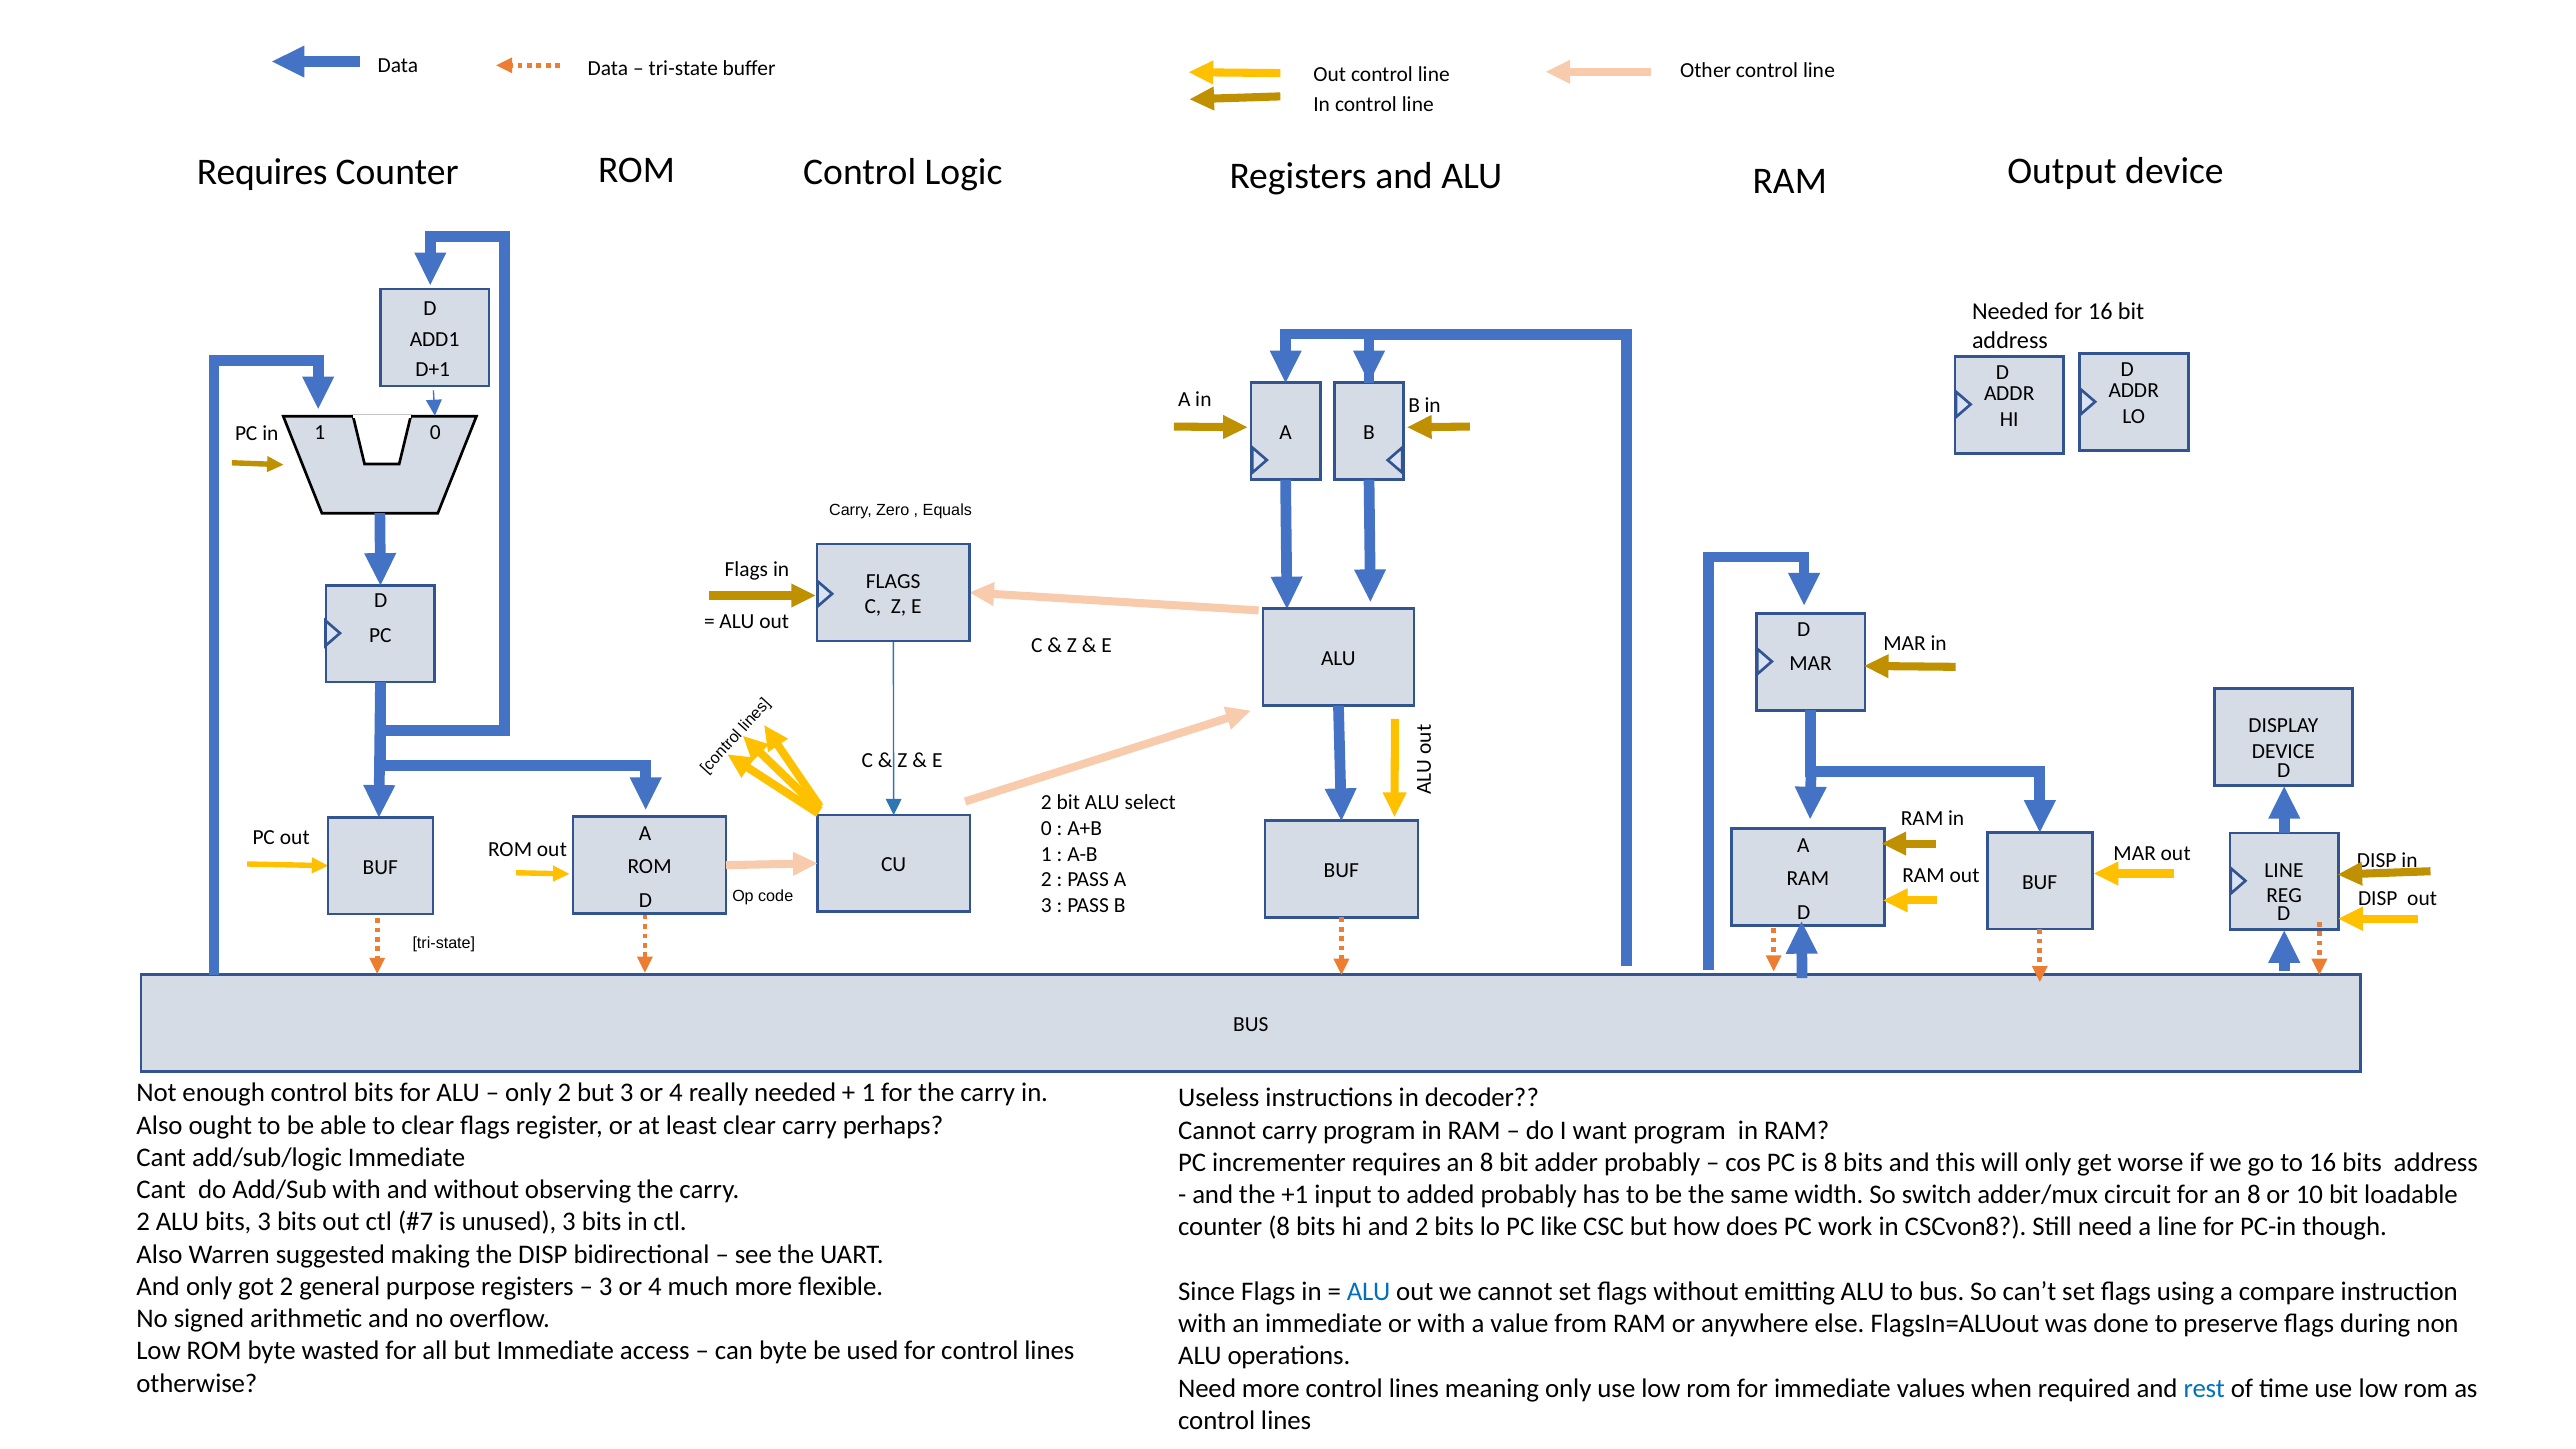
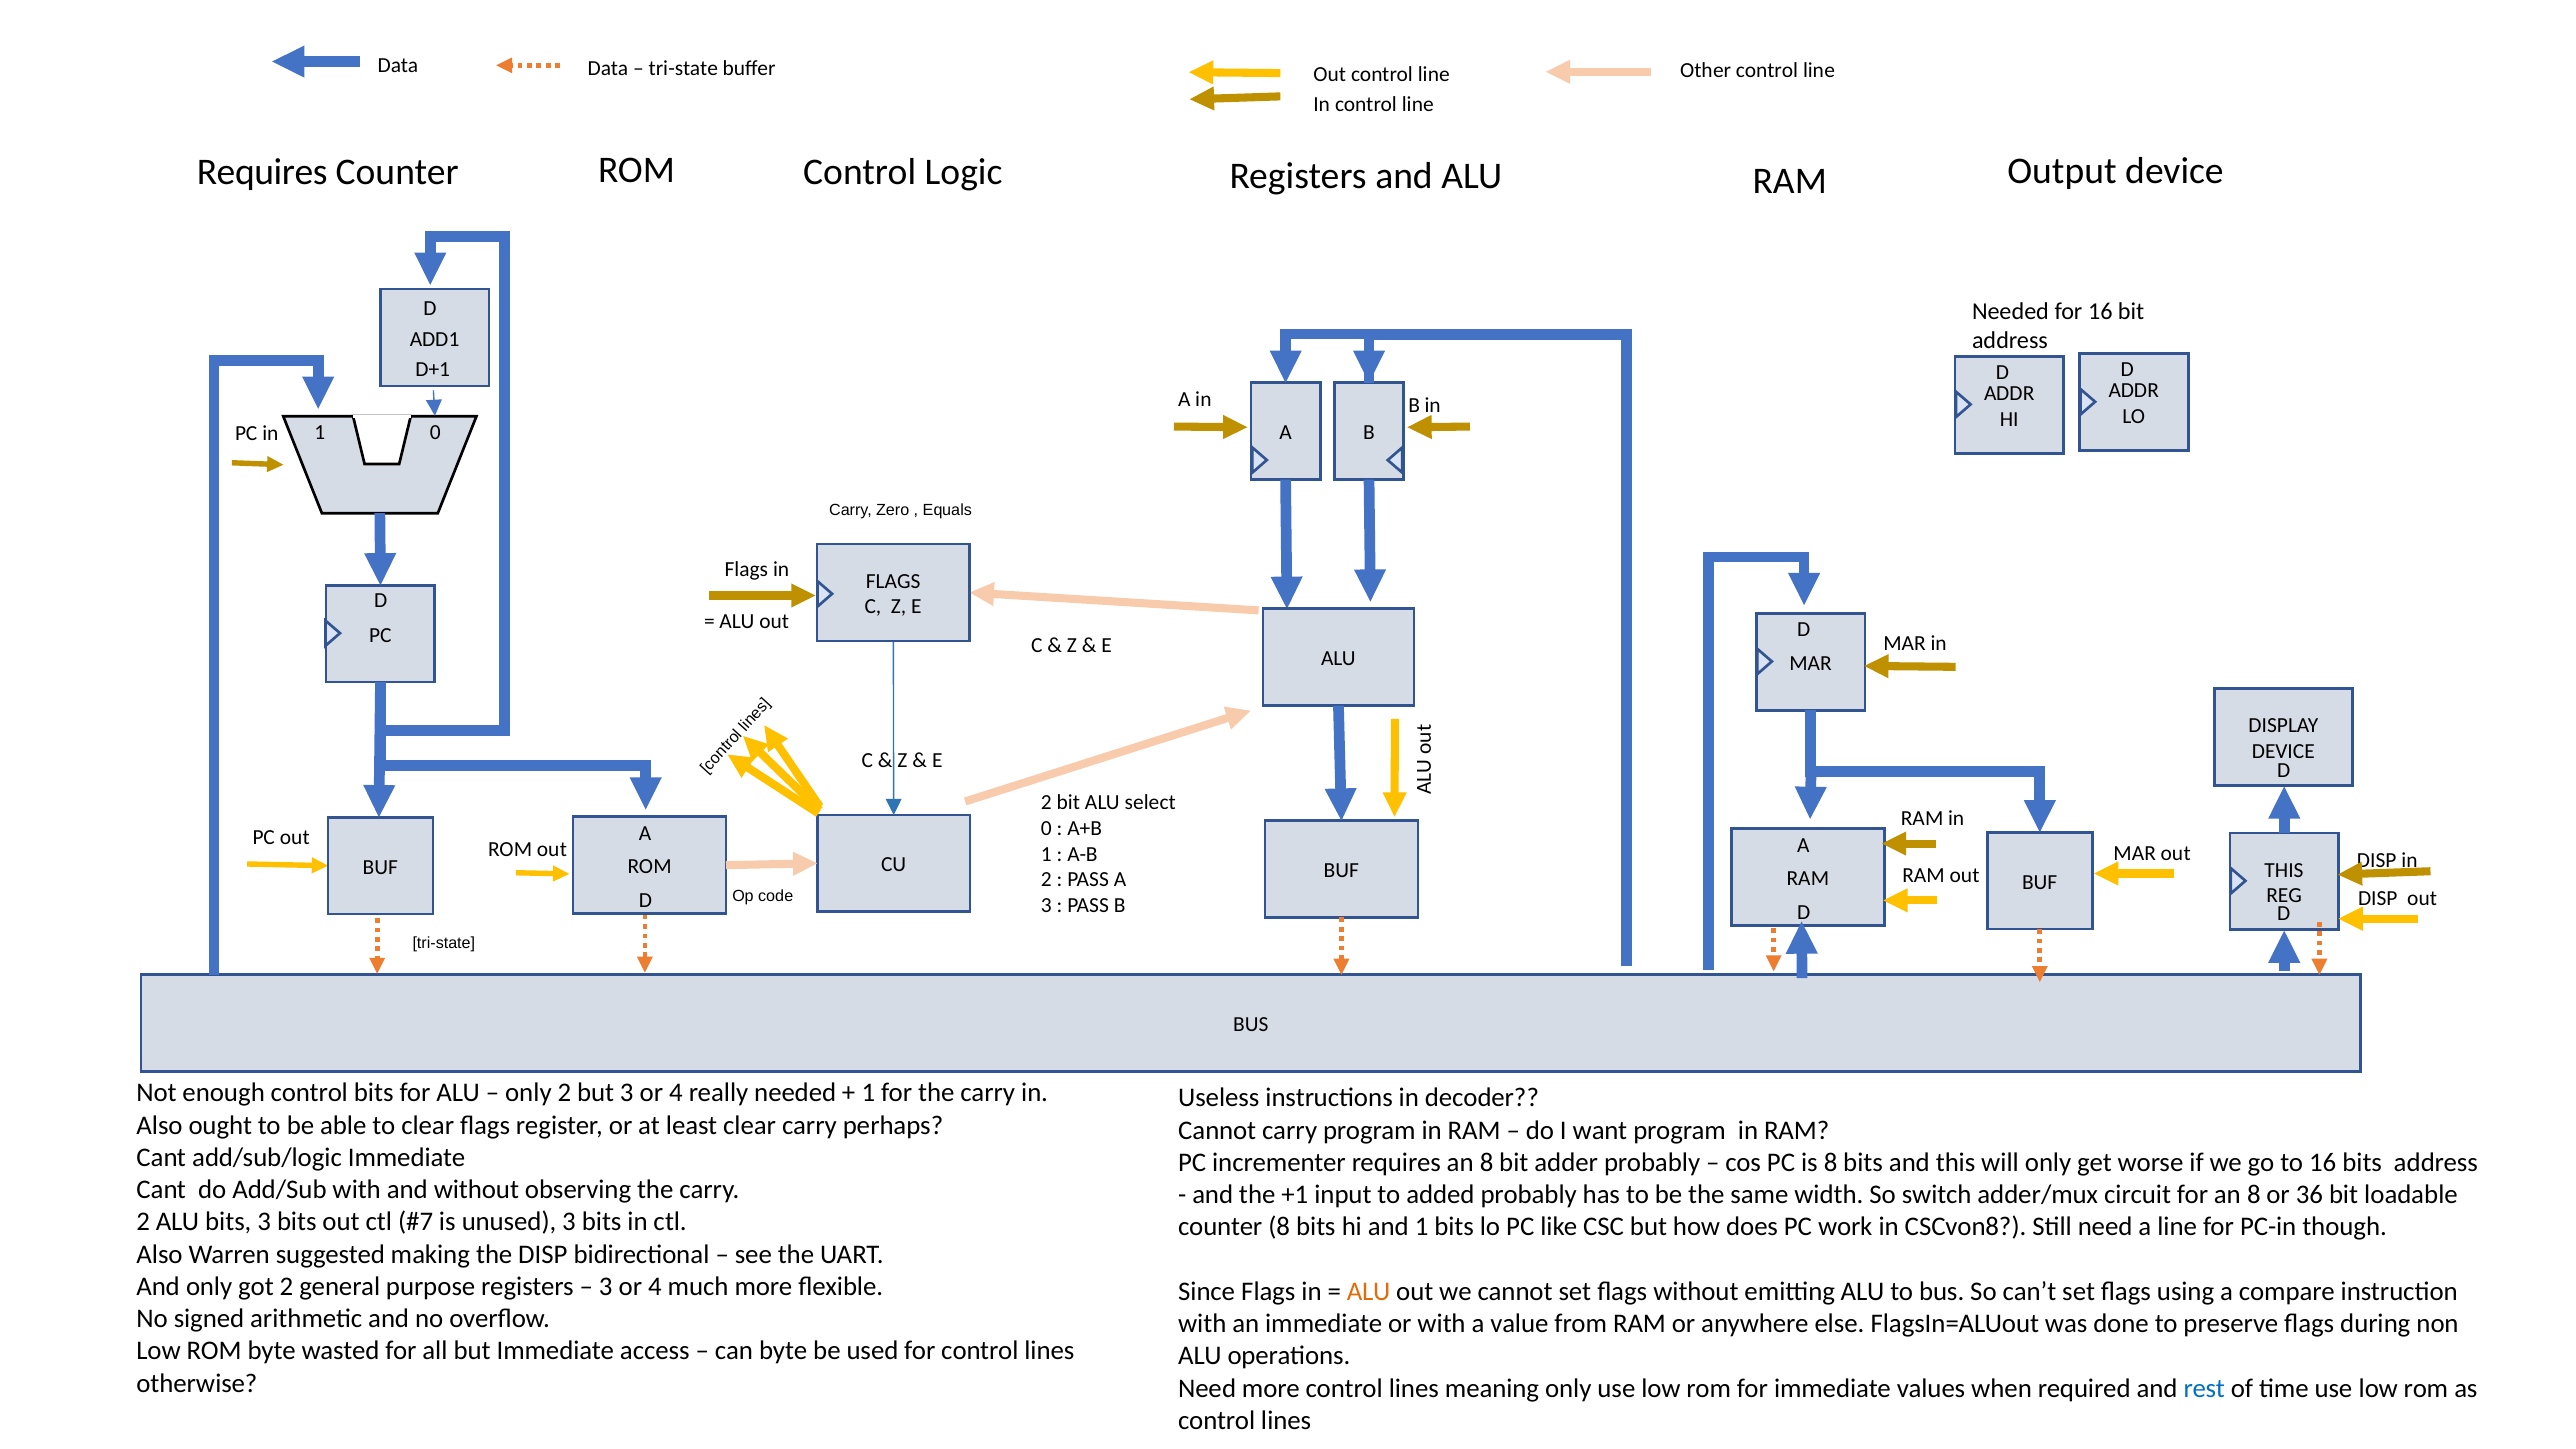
LINE at (2284, 870): LINE -> THIS
10: 10 -> 36
and 2: 2 -> 1
ALU at (1369, 1291) colour: blue -> orange
